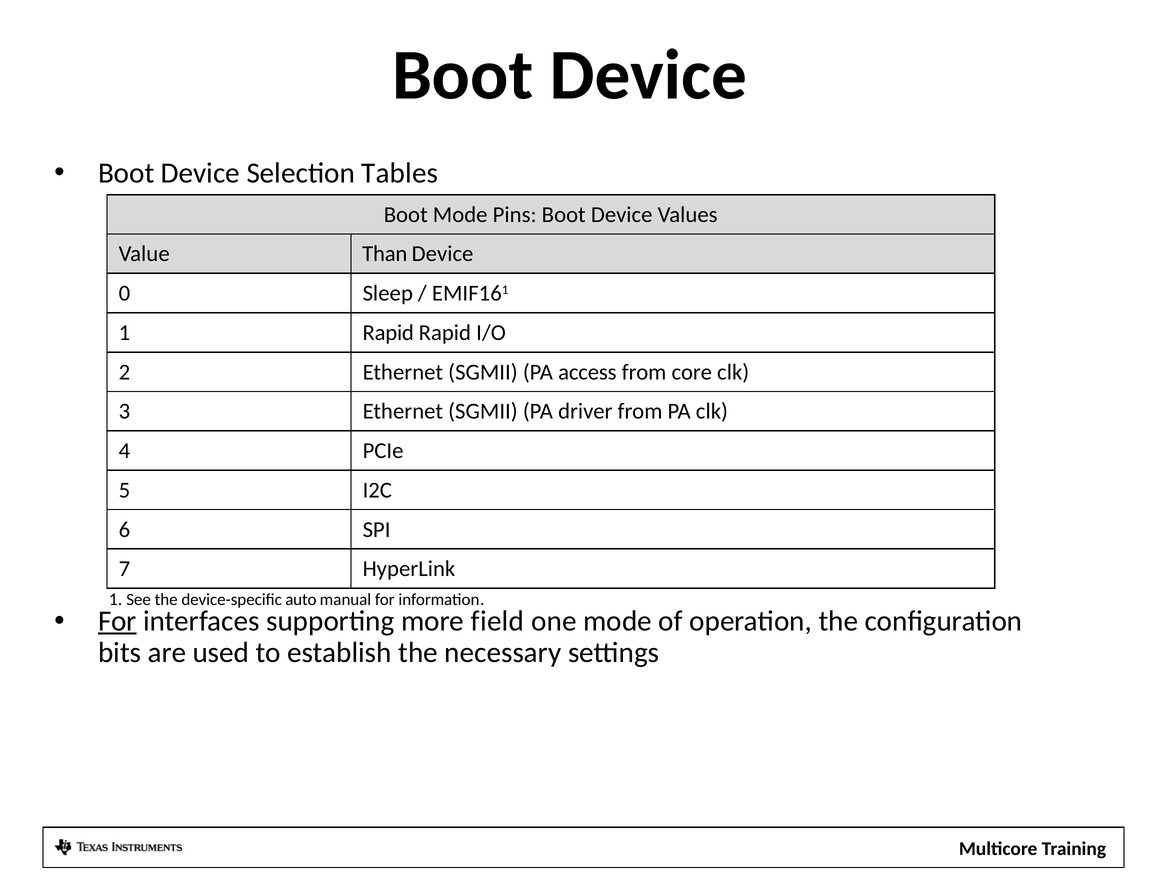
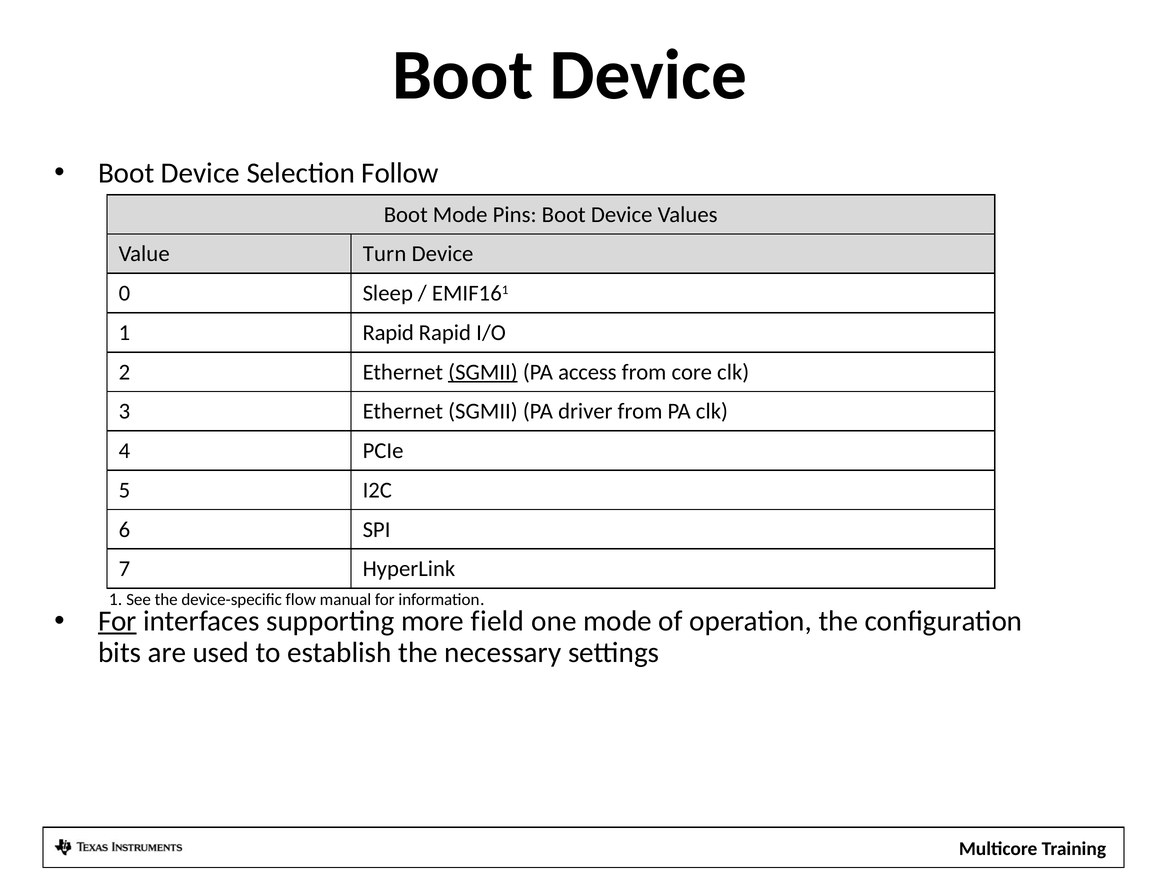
Tables: Tables -> Follow
Than: Than -> Turn
SGMII at (483, 372) underline: none -> present
auto: auto -> flow
